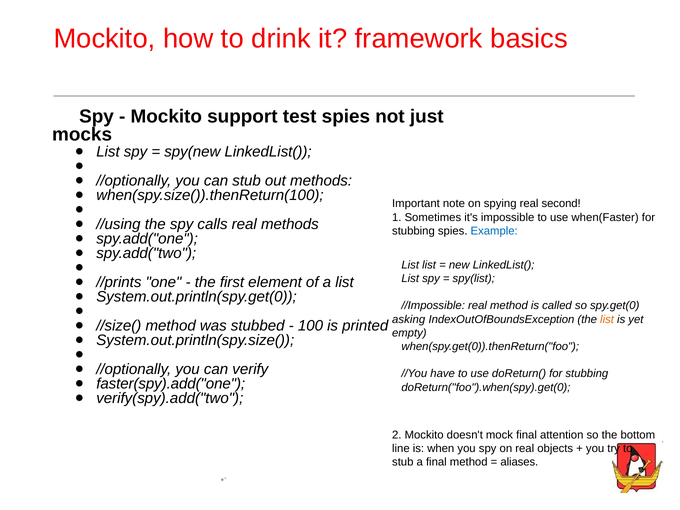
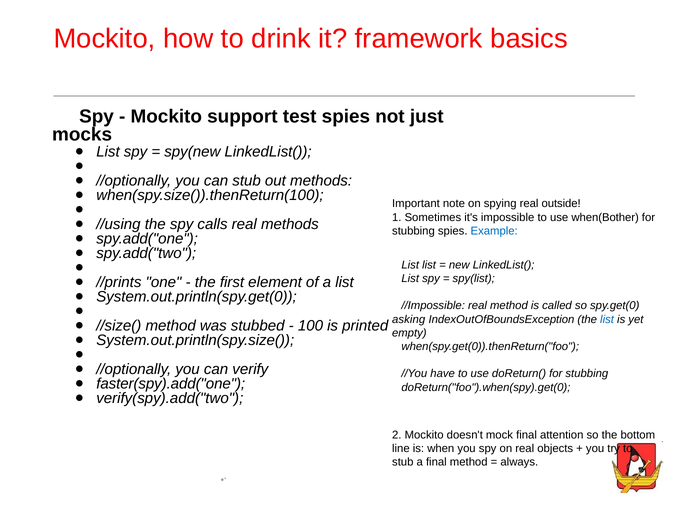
second: second -> outside
when(Faster: when(Faster -> when(Bother
list at (607, 319) colour: orange -> blue
aliases: aliases -> always
